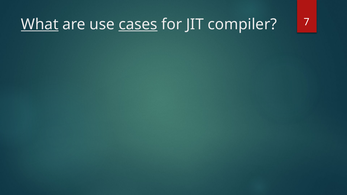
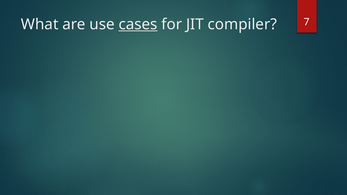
What underline: present -> none
